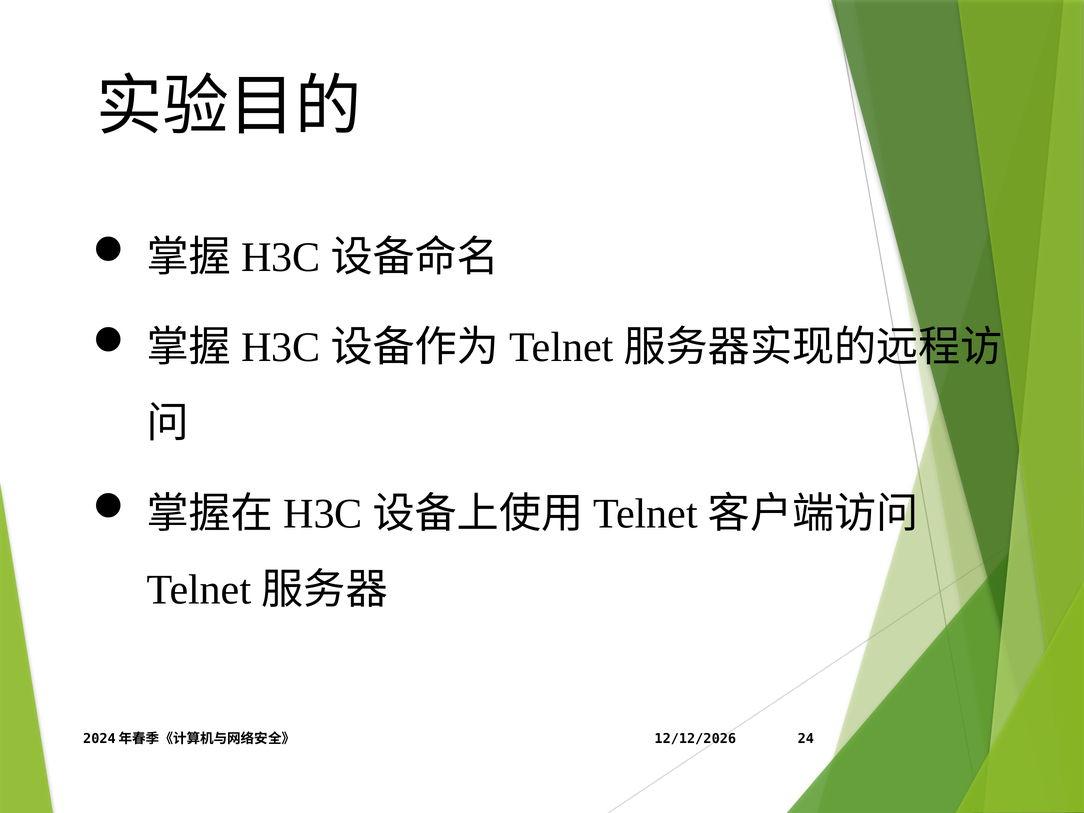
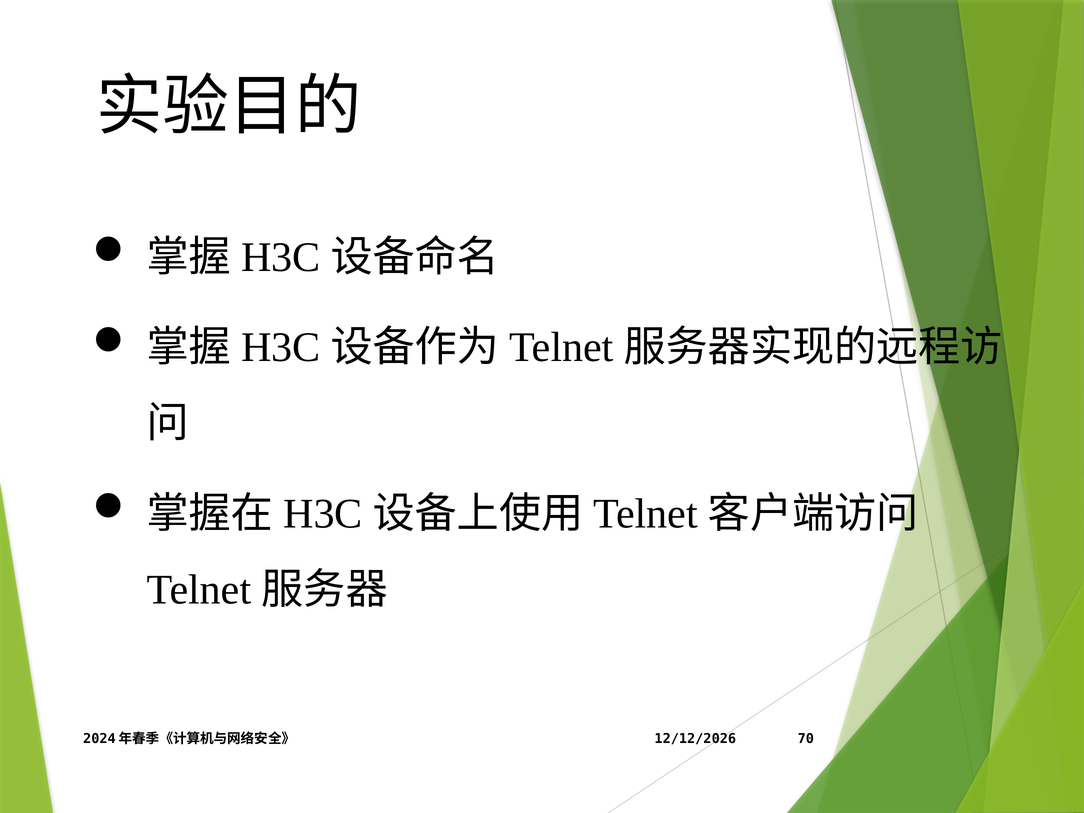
24: 24 -> 70
